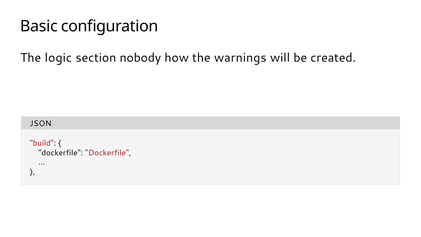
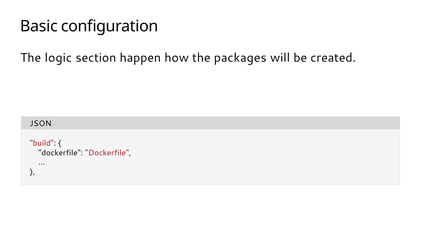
nobody: nobody -> happen
warnings: warnings -> packages
